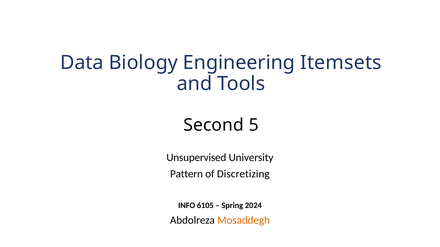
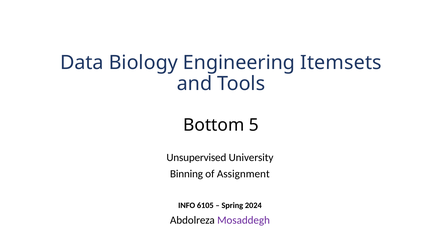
Second: Second -> Bottom
Pattern: Pattern -> Binning
Discretizing: Discretizing -> Assignment
Mosaddegh colour: orange -> purple
